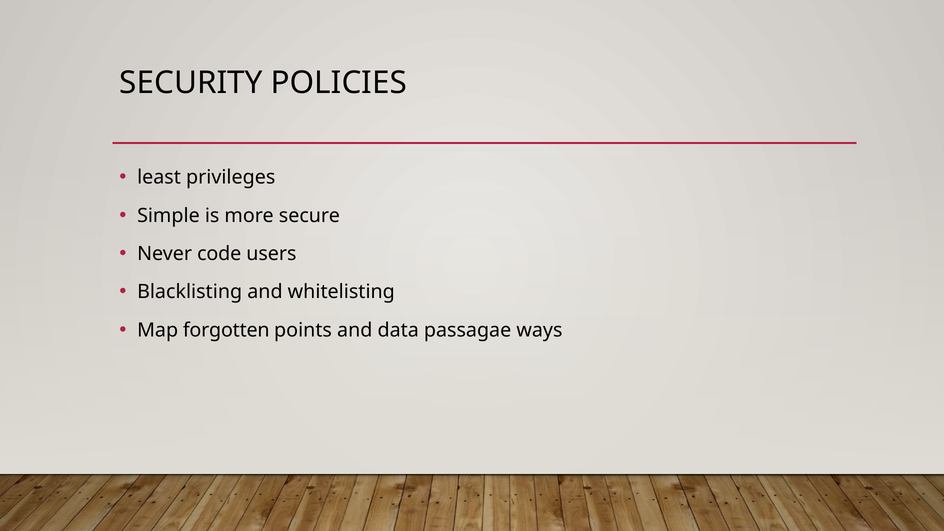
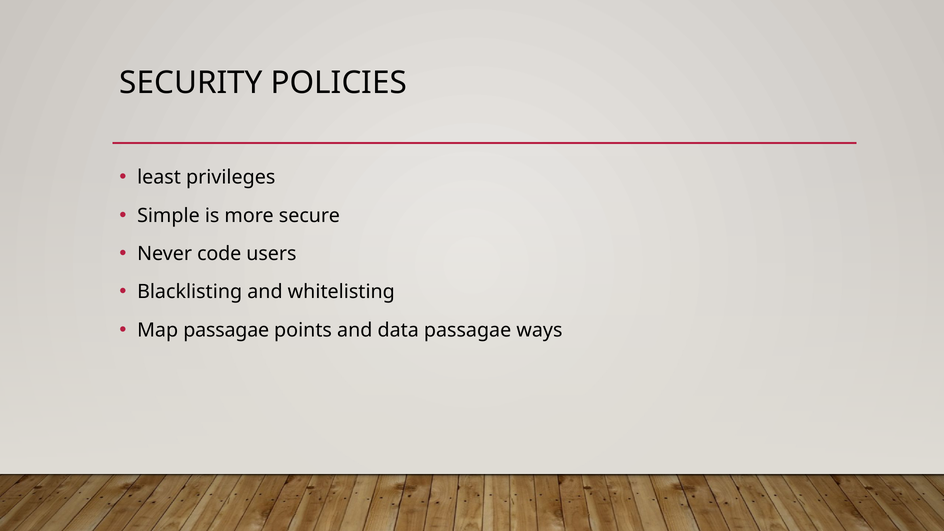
Map forgotten: forgotten -> passagae
